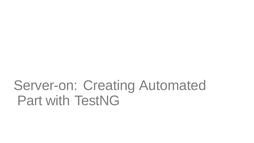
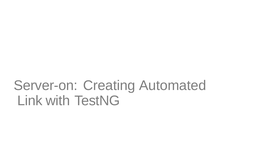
Part: Part -> Link
